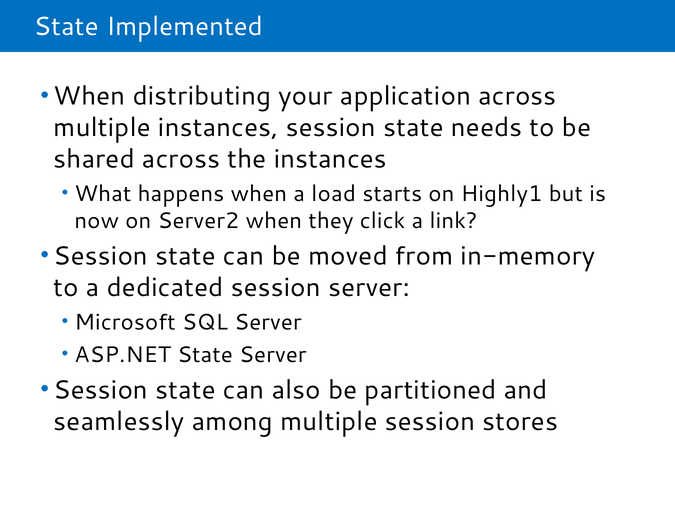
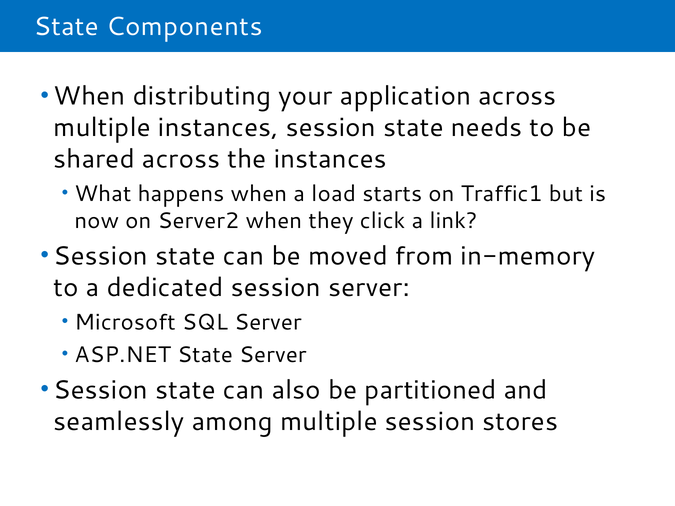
Implemented: Implemented -> Components
Highly1: Highly1 -> Traffic1
